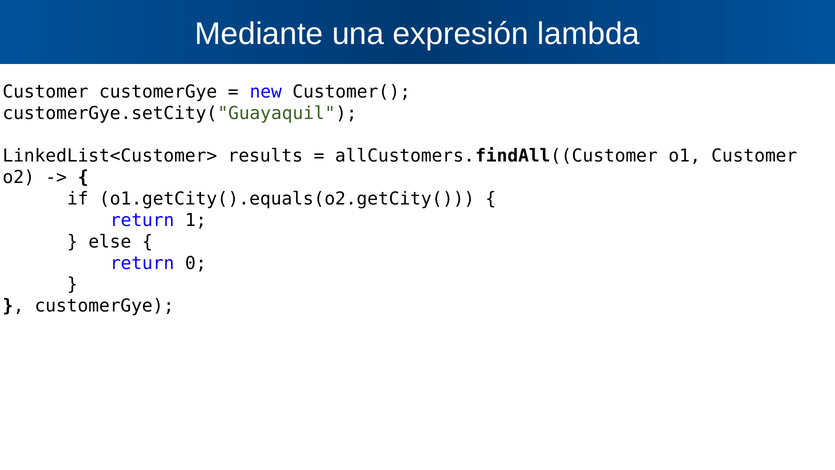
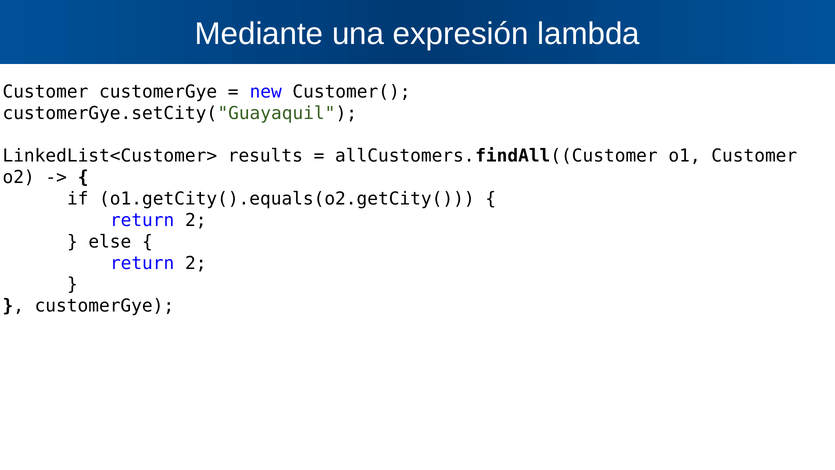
1 at (196, 220): 1 -> 2
0 at (196, 263): 0 -> 2
